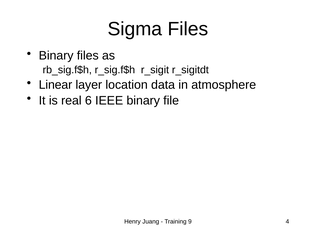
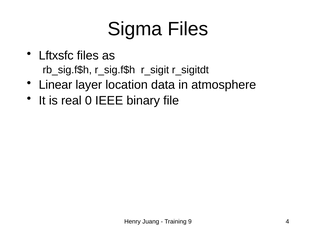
Binary at (56, 56): Binary -> Lftxsfc
6: 6 -> 0
